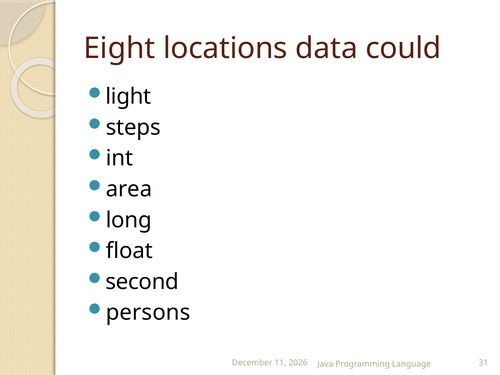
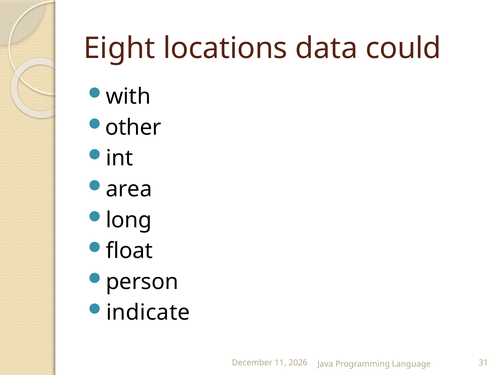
light: light -> with
steps: steps -> other
second: second -> person
persons: persons -> indicate
